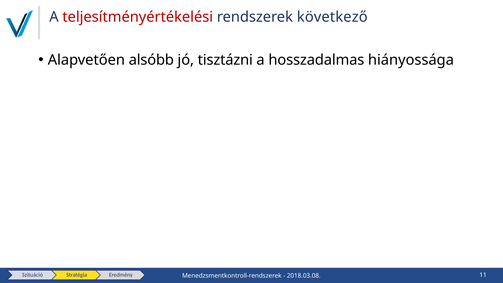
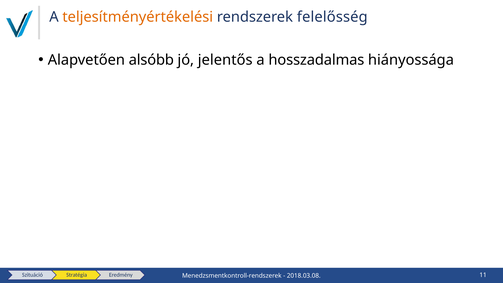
teljesítményértékelési colour: red -> orange
következő: következő -> felelősség
tisztázni: tisztázni -> jelentős
